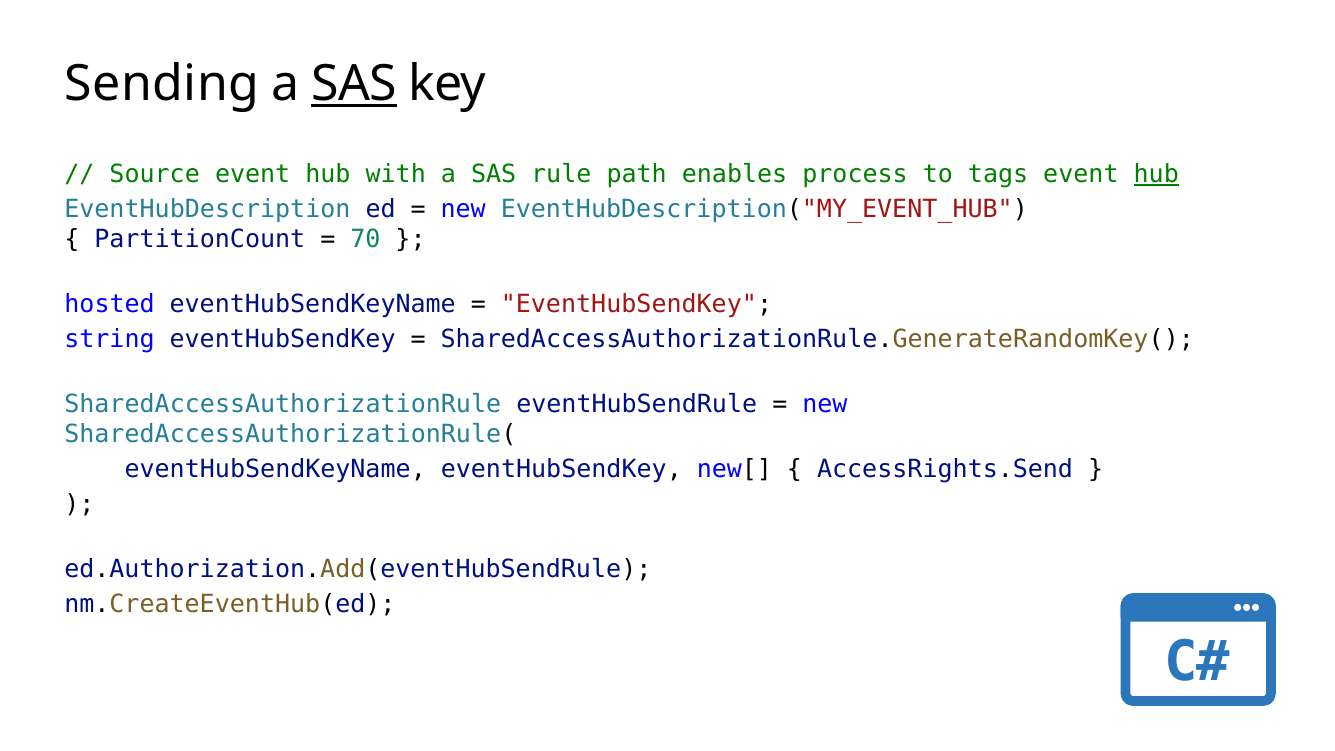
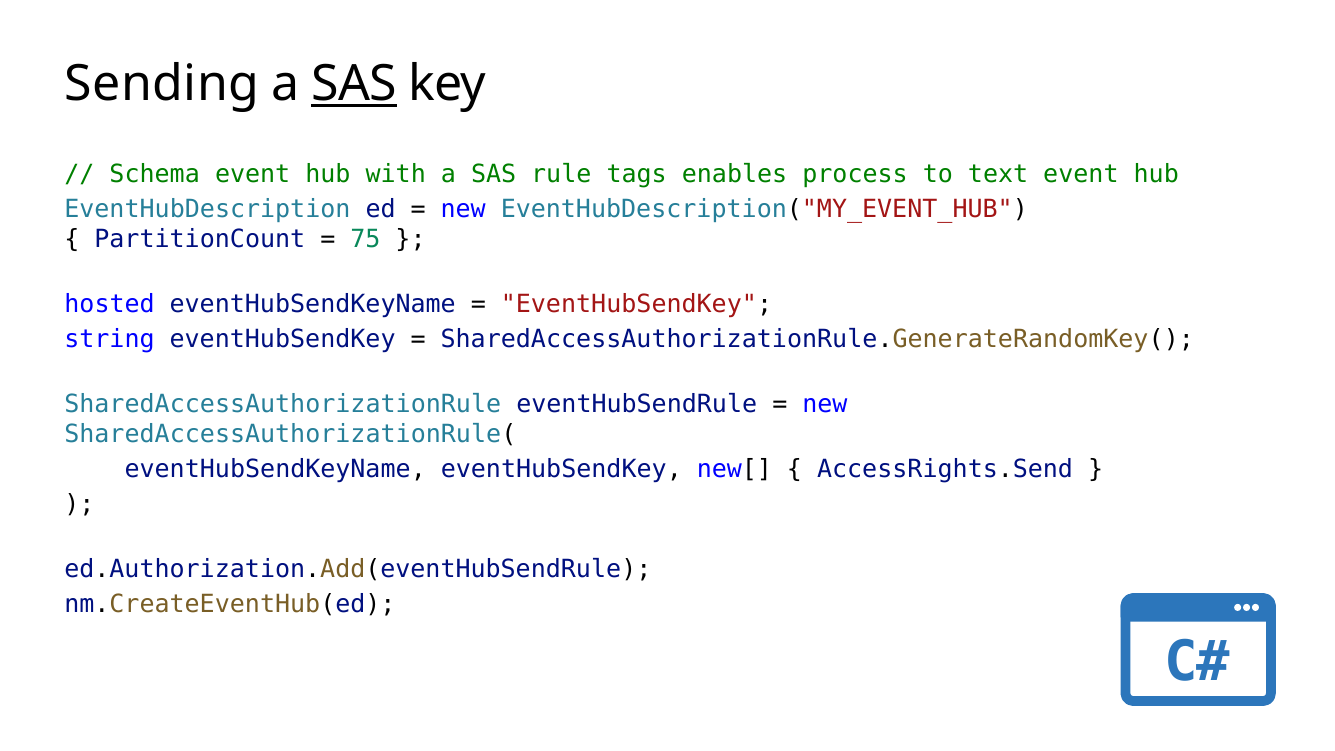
Source: Source -> Schema
path: path -> tags
tags: tags -> text
hub at (1156, 174) underline: present -> none
70: 70 -> 75
